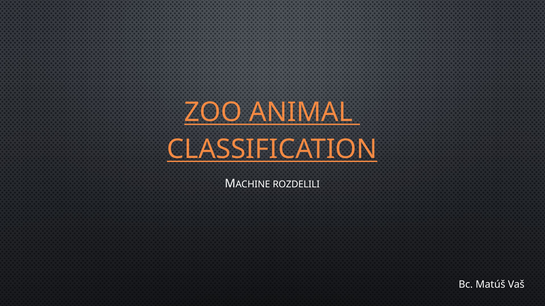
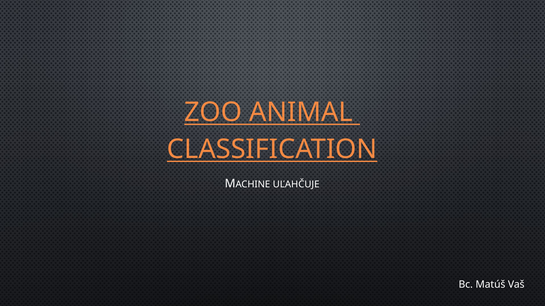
ROZDELILI: ROZDELILI -> UĽAHČUJE
